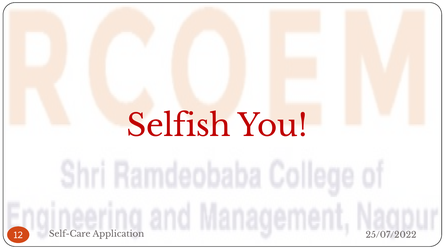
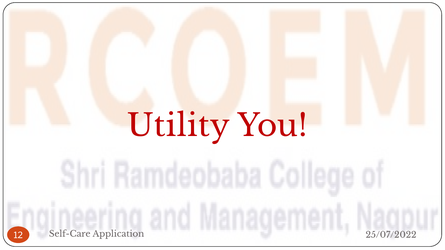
Selfish: Selfish -> Utility
